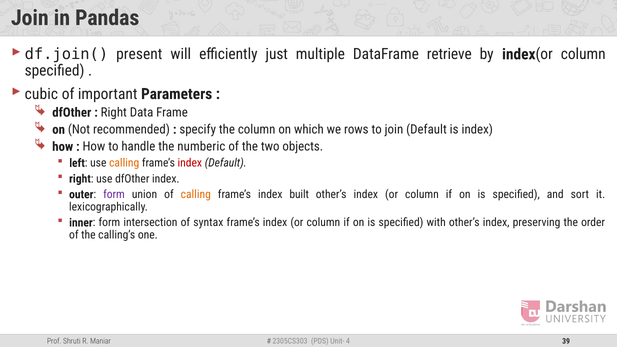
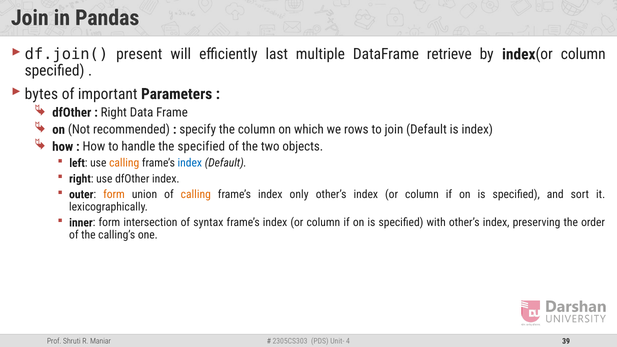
just: just -> last
cubic: cubic -> bytes
the numberic: numberic -> specified
index at (190, 163) colour: red -> blue
form at (114, 194) colour: purple -> orange
built: built -> only
